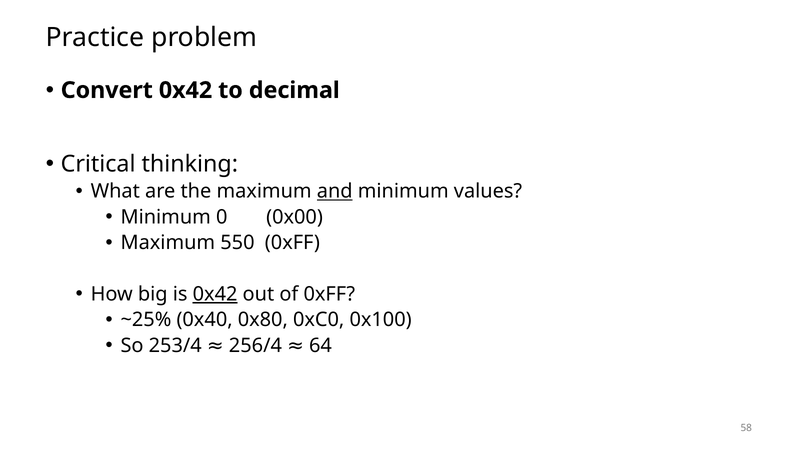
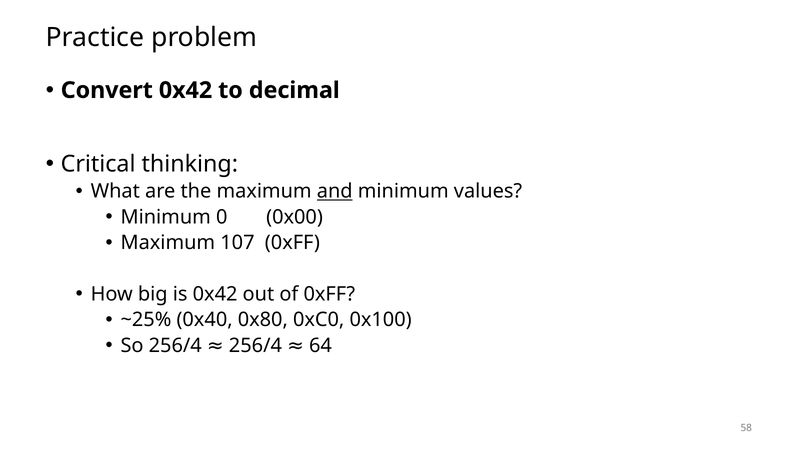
550: 550 -> 107
0x42 at (215, 294) underline: present -> none
So 253/4: 253/4 -> 256/4
